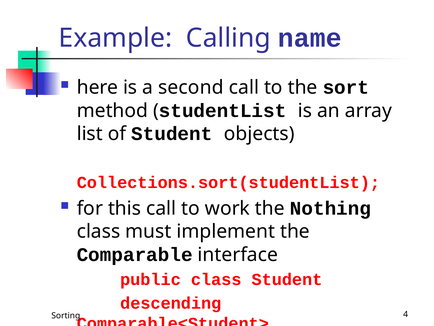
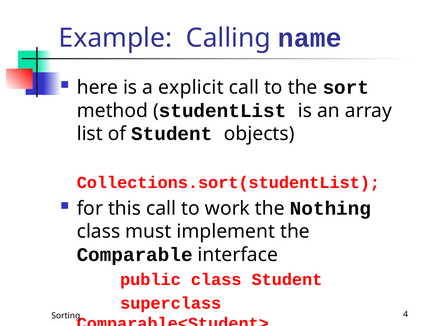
second: second -> explicit
descending: descending -> superclass
